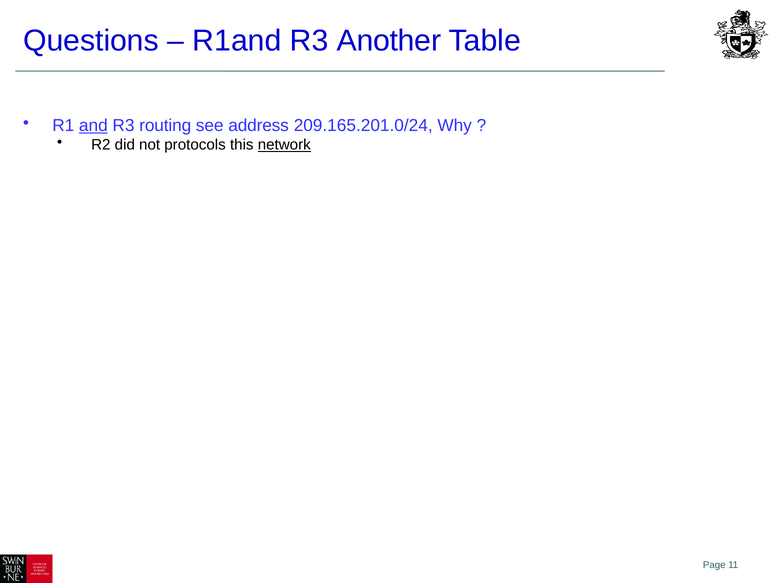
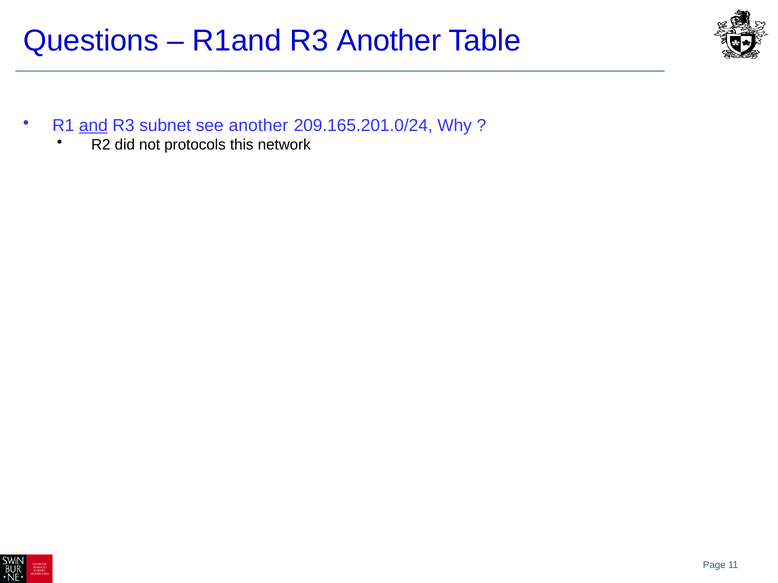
routing: routing -> subnet
see address: address -> another
network underline: present -> none
